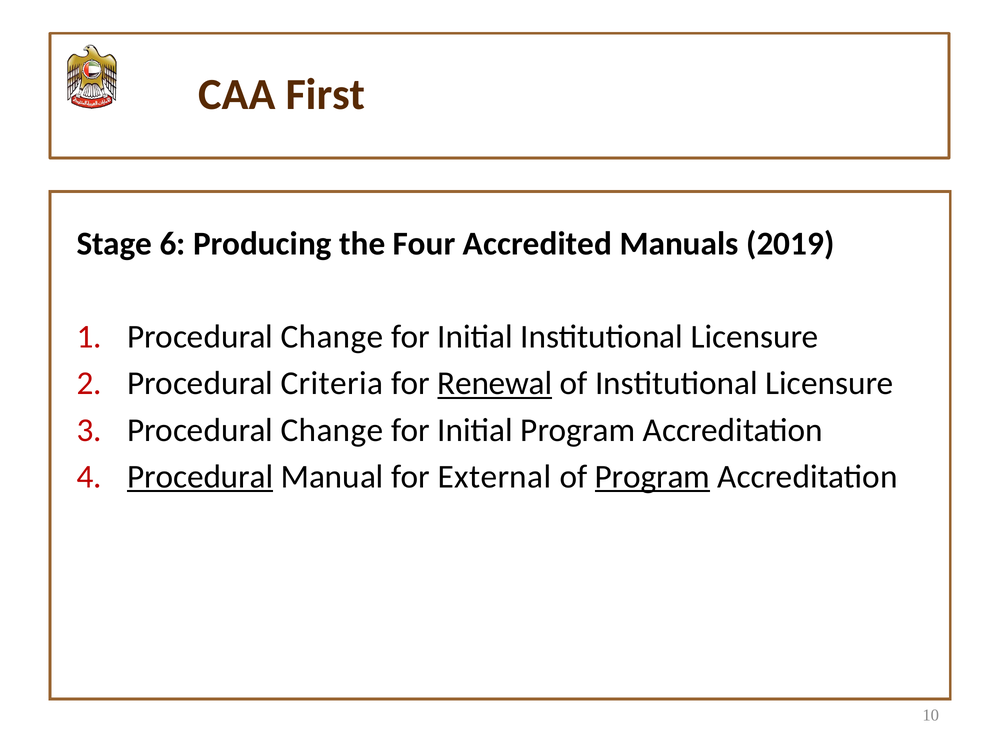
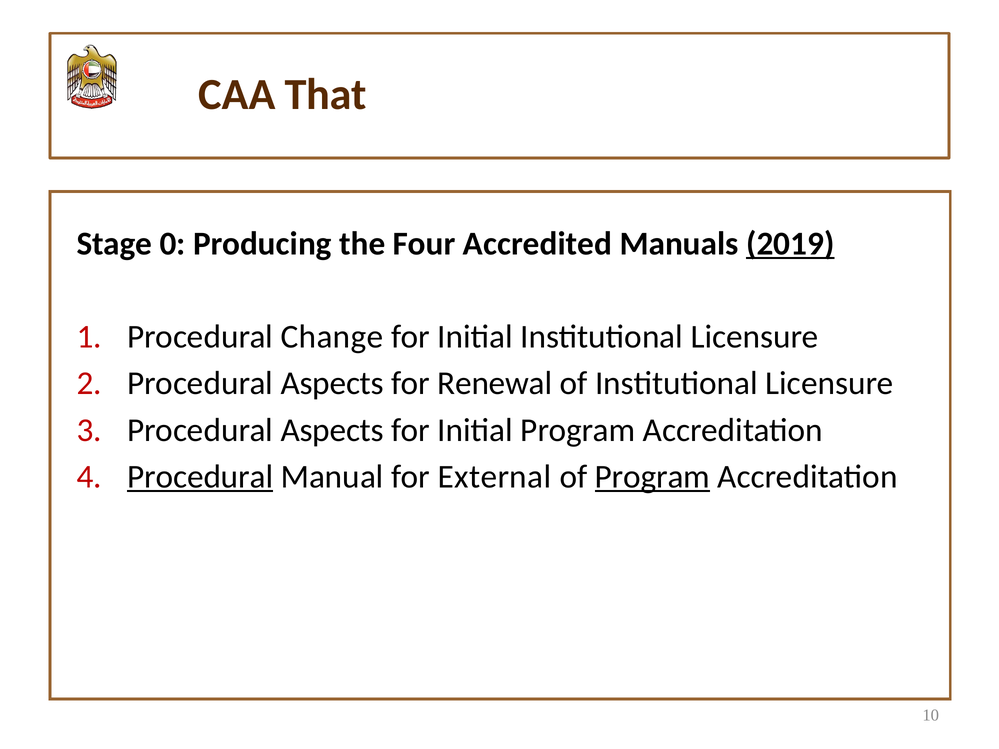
First: First -> That
6: 6 -> 0
2019 underline: none -> present
2 Procedural Criteria: Criteria -> Aspects
Renewal underline: present -> none
Change at (332, 430): Change -> Aspects
